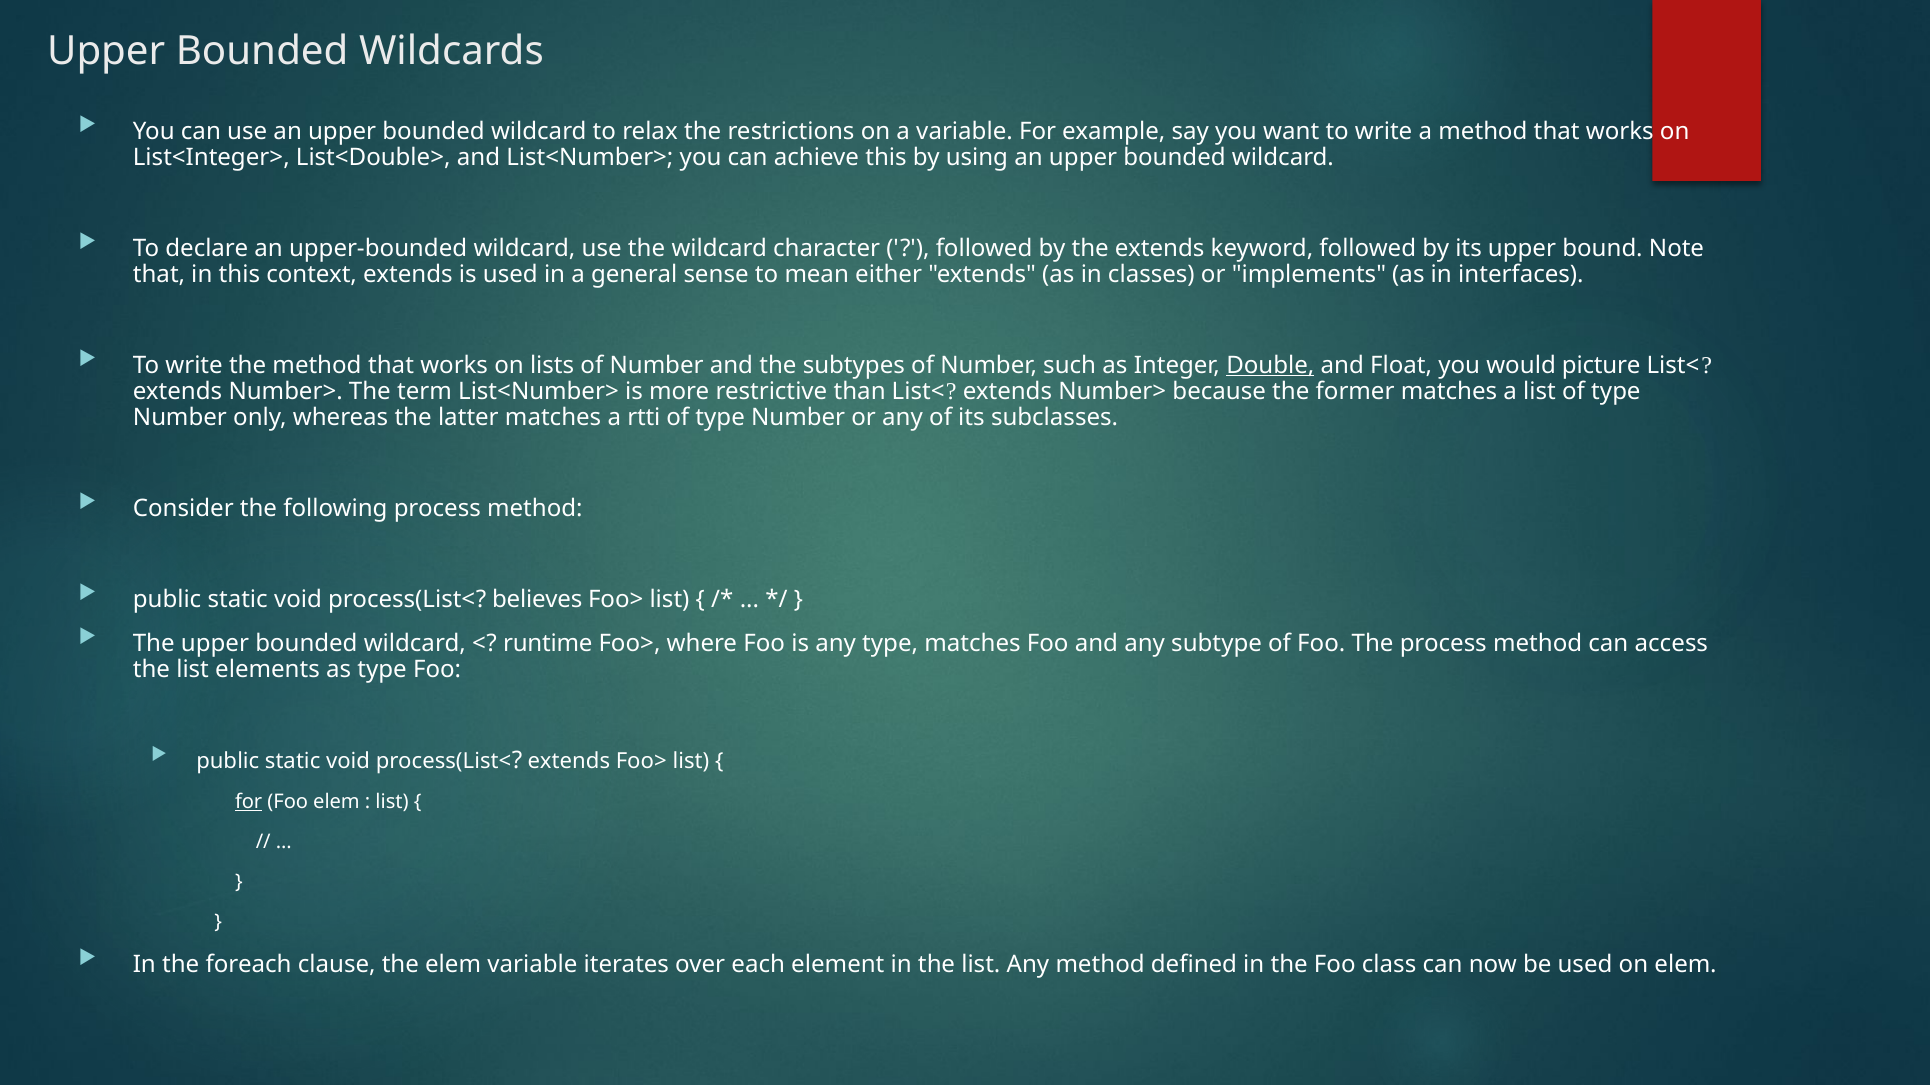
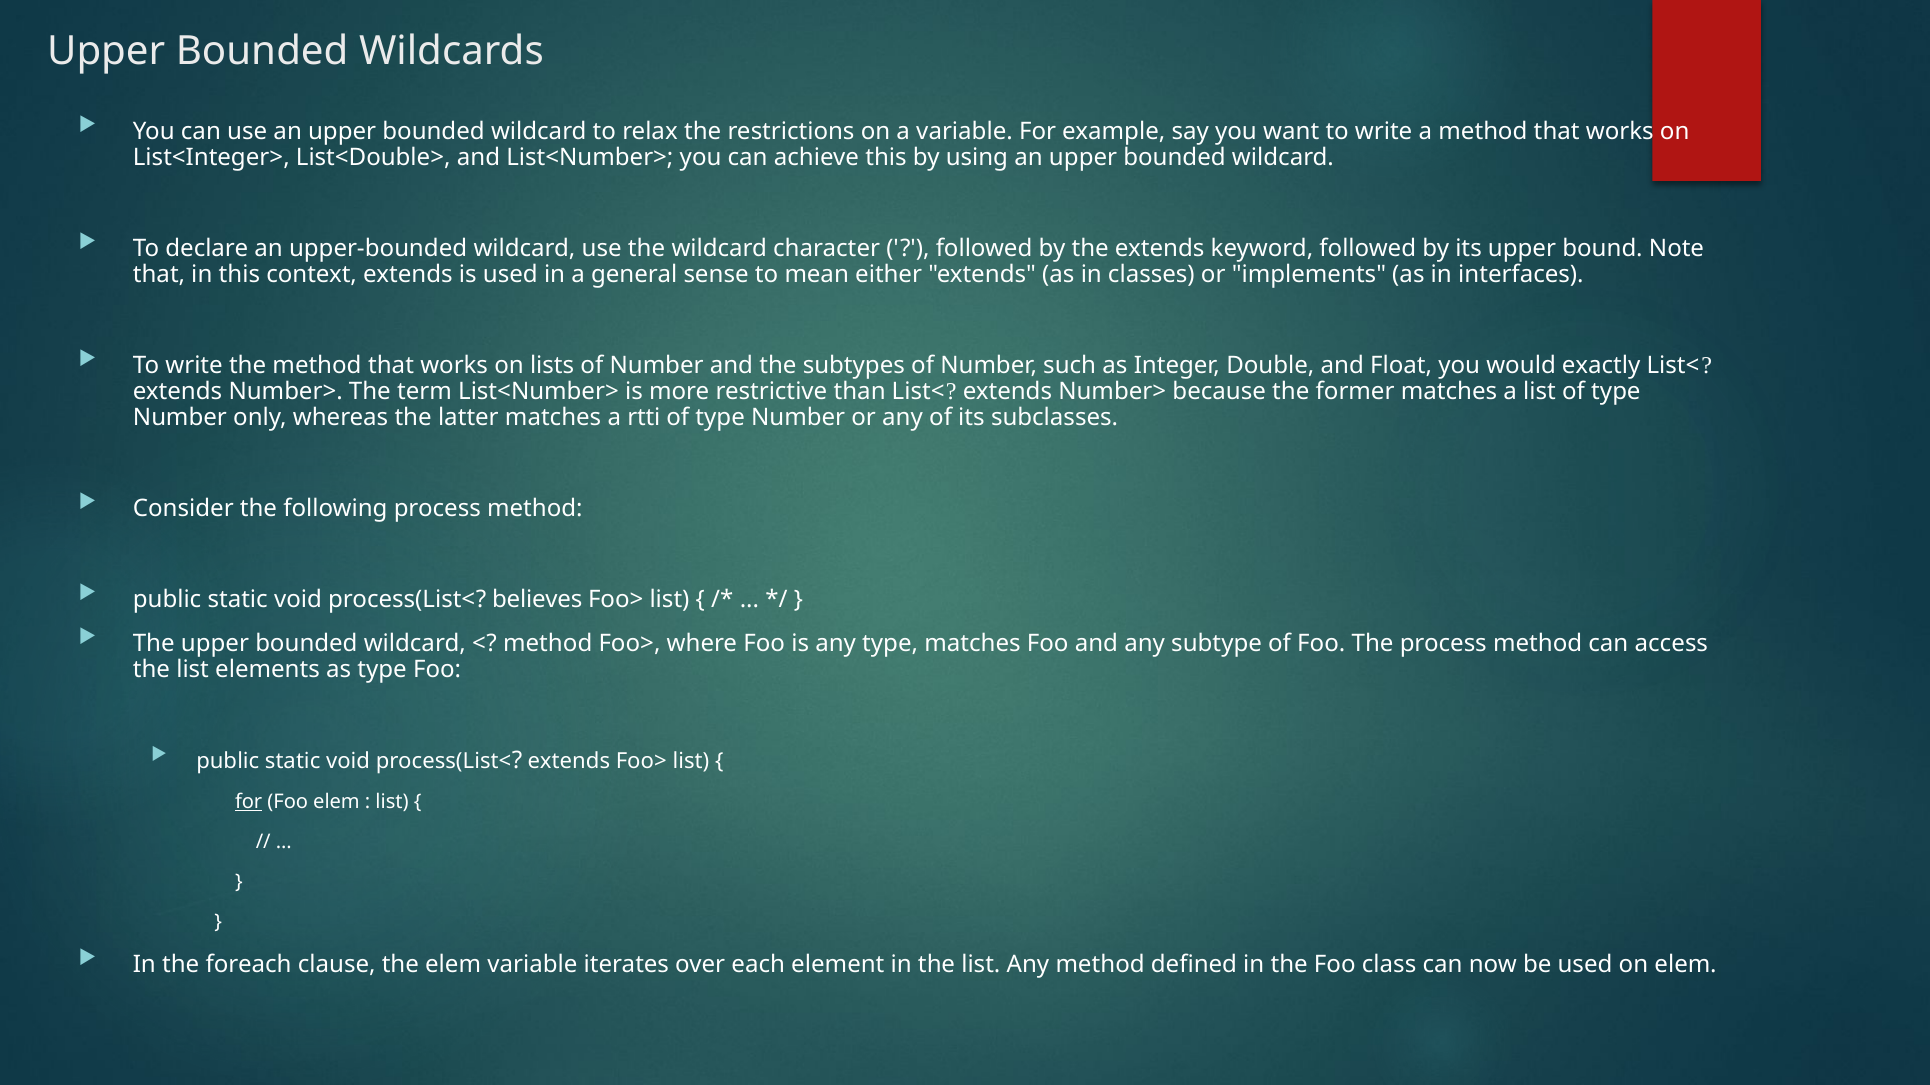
Double underline: present -> none
picture: picture -> exactly
runtime at (548, 644): runtime -> method
